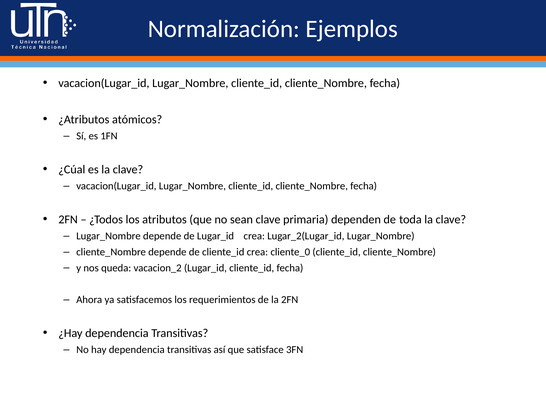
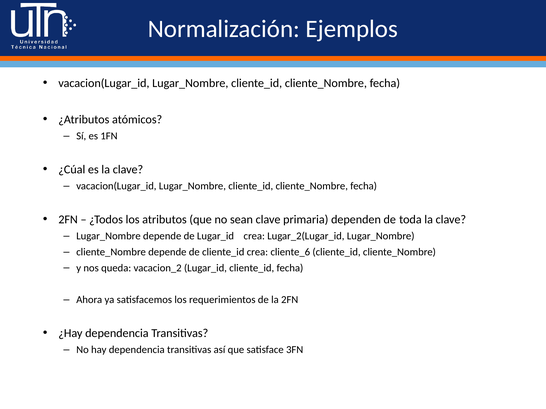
cliente_0: cliente_0 -> cliente_6
